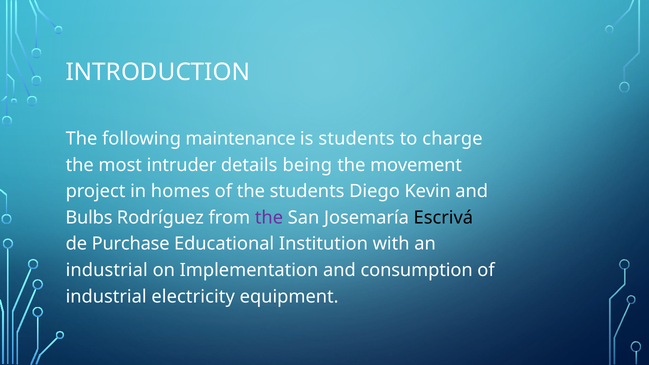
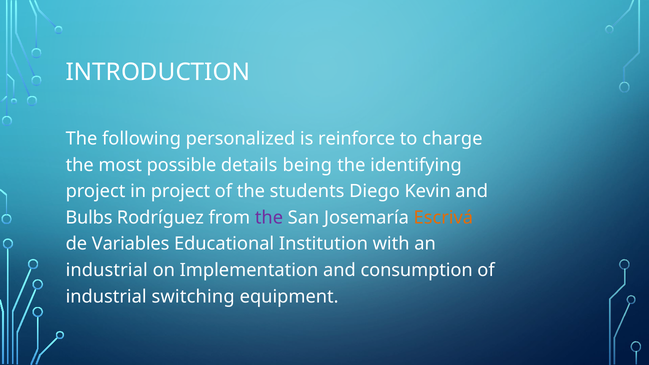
maintenance: maintenance -> personalized
is students: students -> reinforce
intruder: intruder -> possible
movement: movement -> identifying
in homes: homes -> project
Escrivá colour: black -> orange
Purchase: Purchase -> Variables
electricity: electricity -> switching
